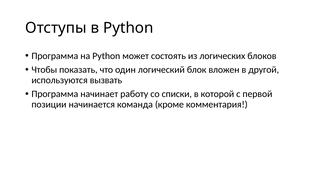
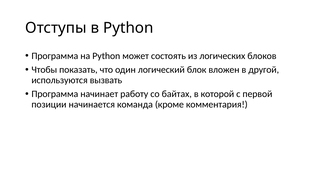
списки: списки -> байтах
